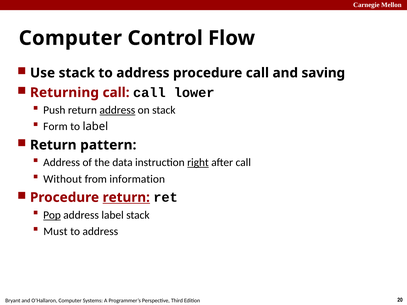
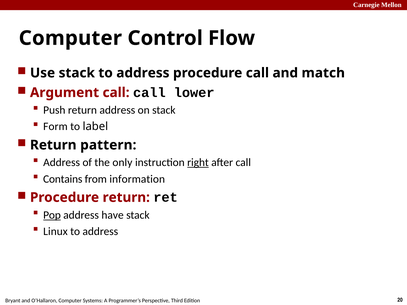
saving: saving -> match
Returning: Returning -> Argument
address at (117, 110) underline: present -> none
data: data -> only
Without: Without -> Contains
return at (126, 198) underline: present -> none
address label: label -> have
Must: Must -> Linux
